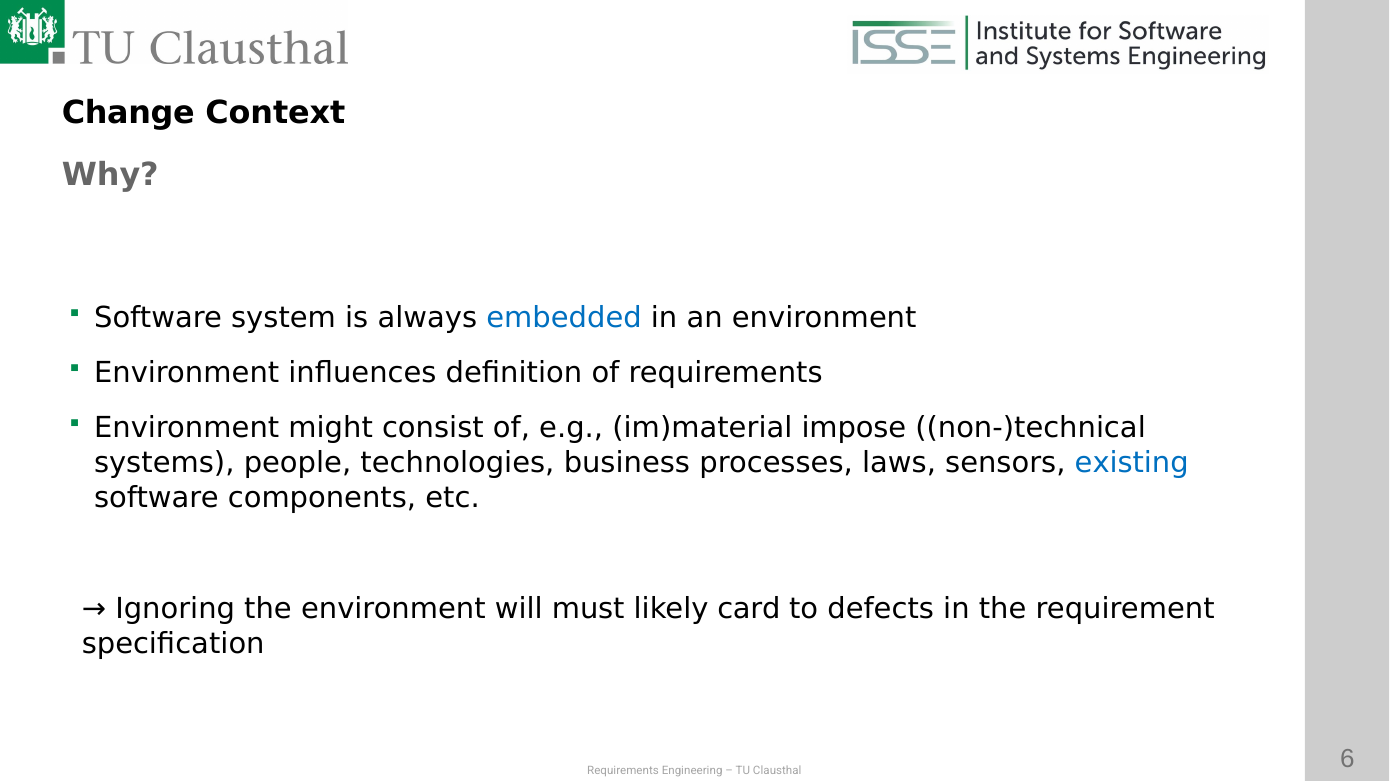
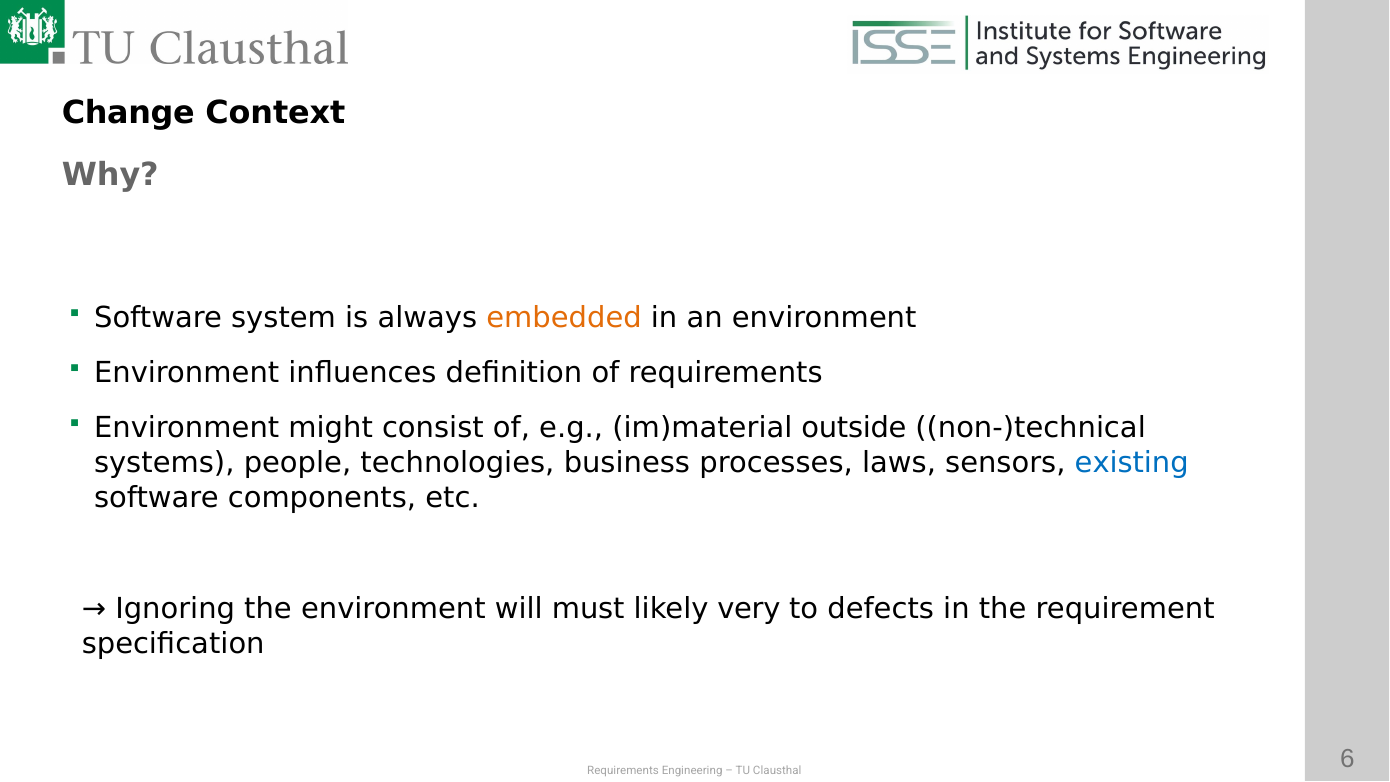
embedded colour: blue -> orange
impose: impose -> outside
card: card -> very
